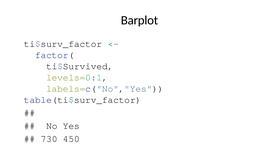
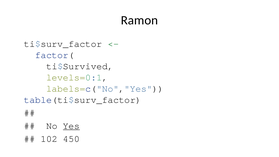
Barplot: Barplot -> Ramon
Yes underline: none -> present
730: 730 -> 102
